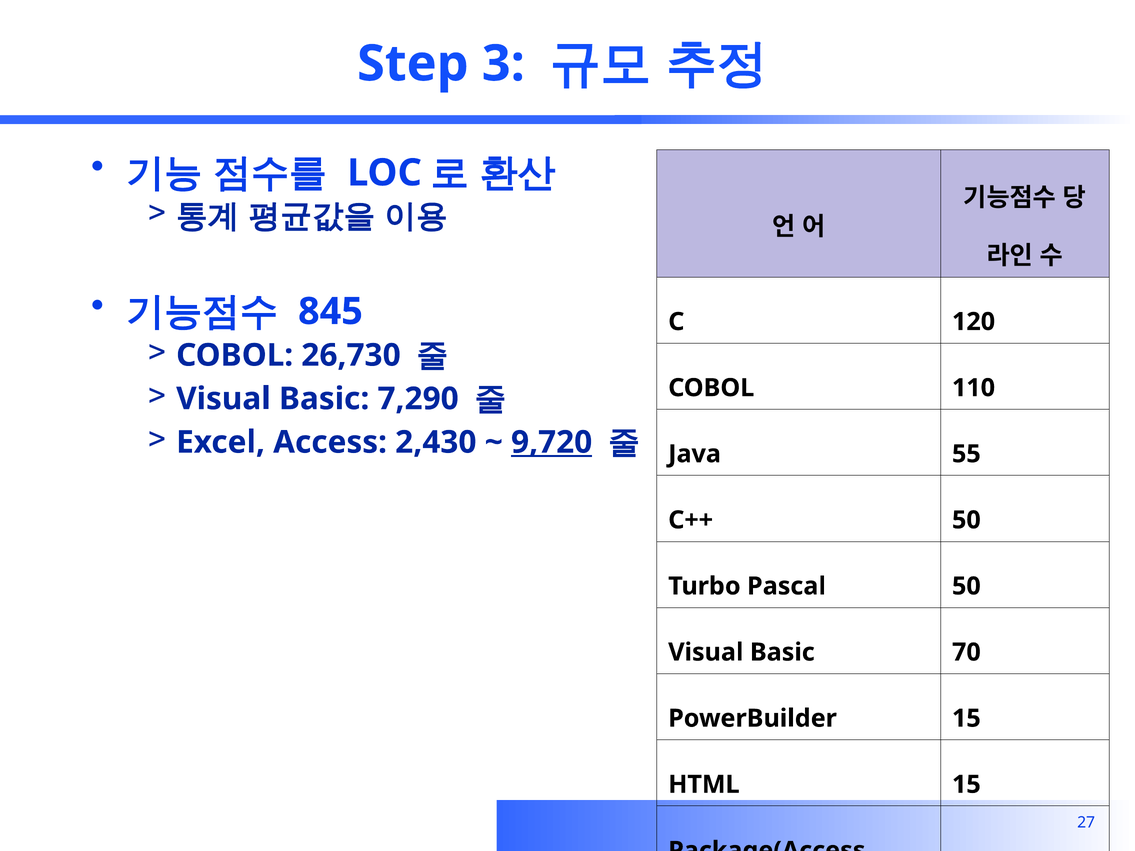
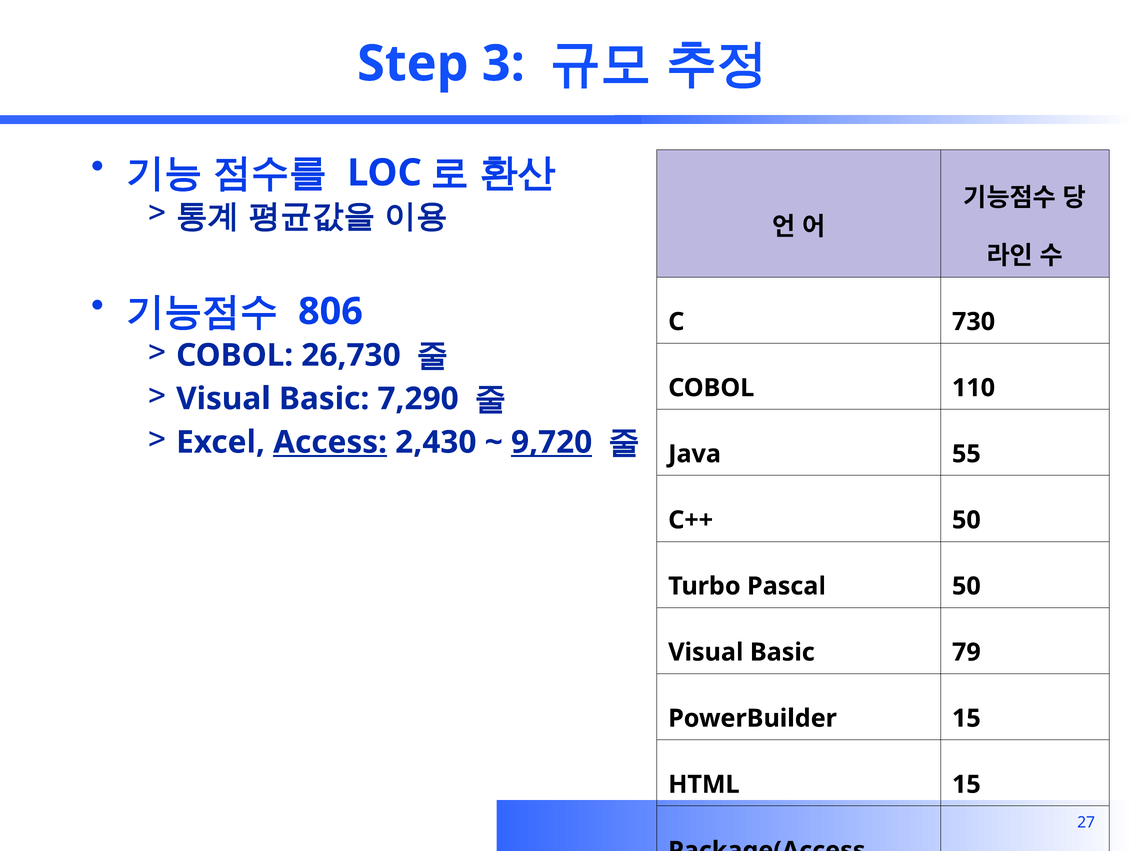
845: 845 -> 806
120: 120 -> 730
Access underline: none -> present
70: 70 -> 79
